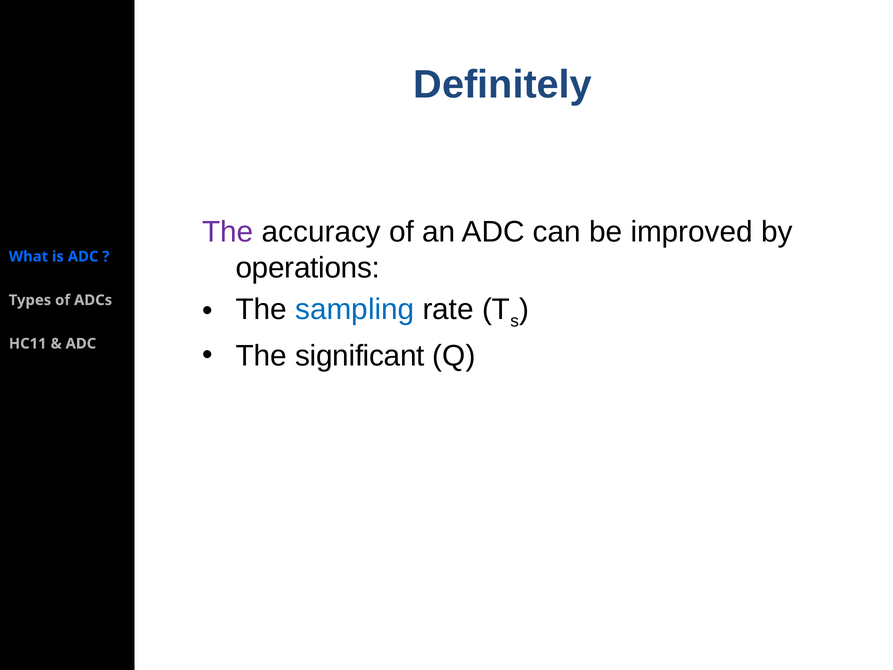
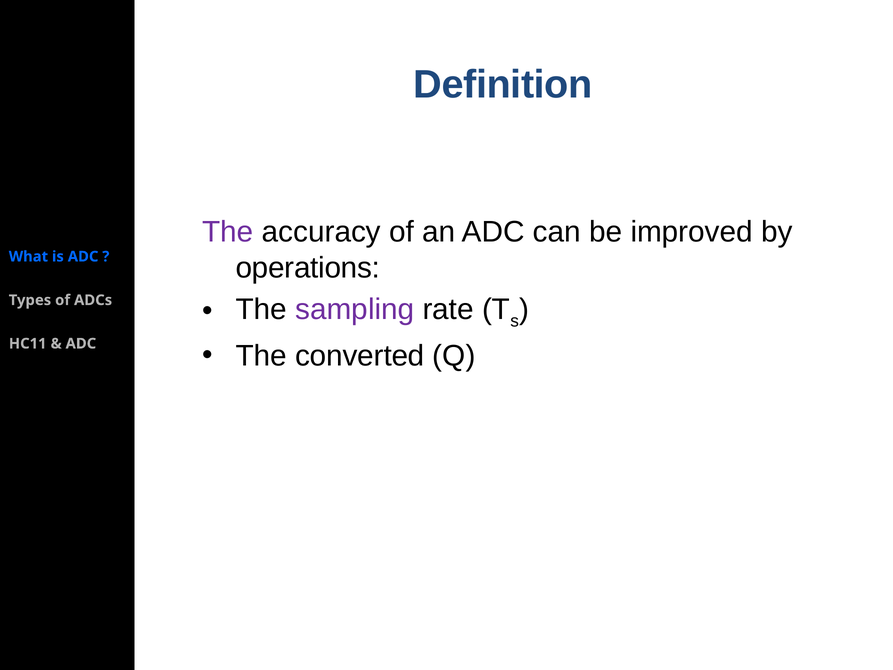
Definitely: Definitely -> Definition
sampling colour: blue -> purple
significant: significant -> converted
